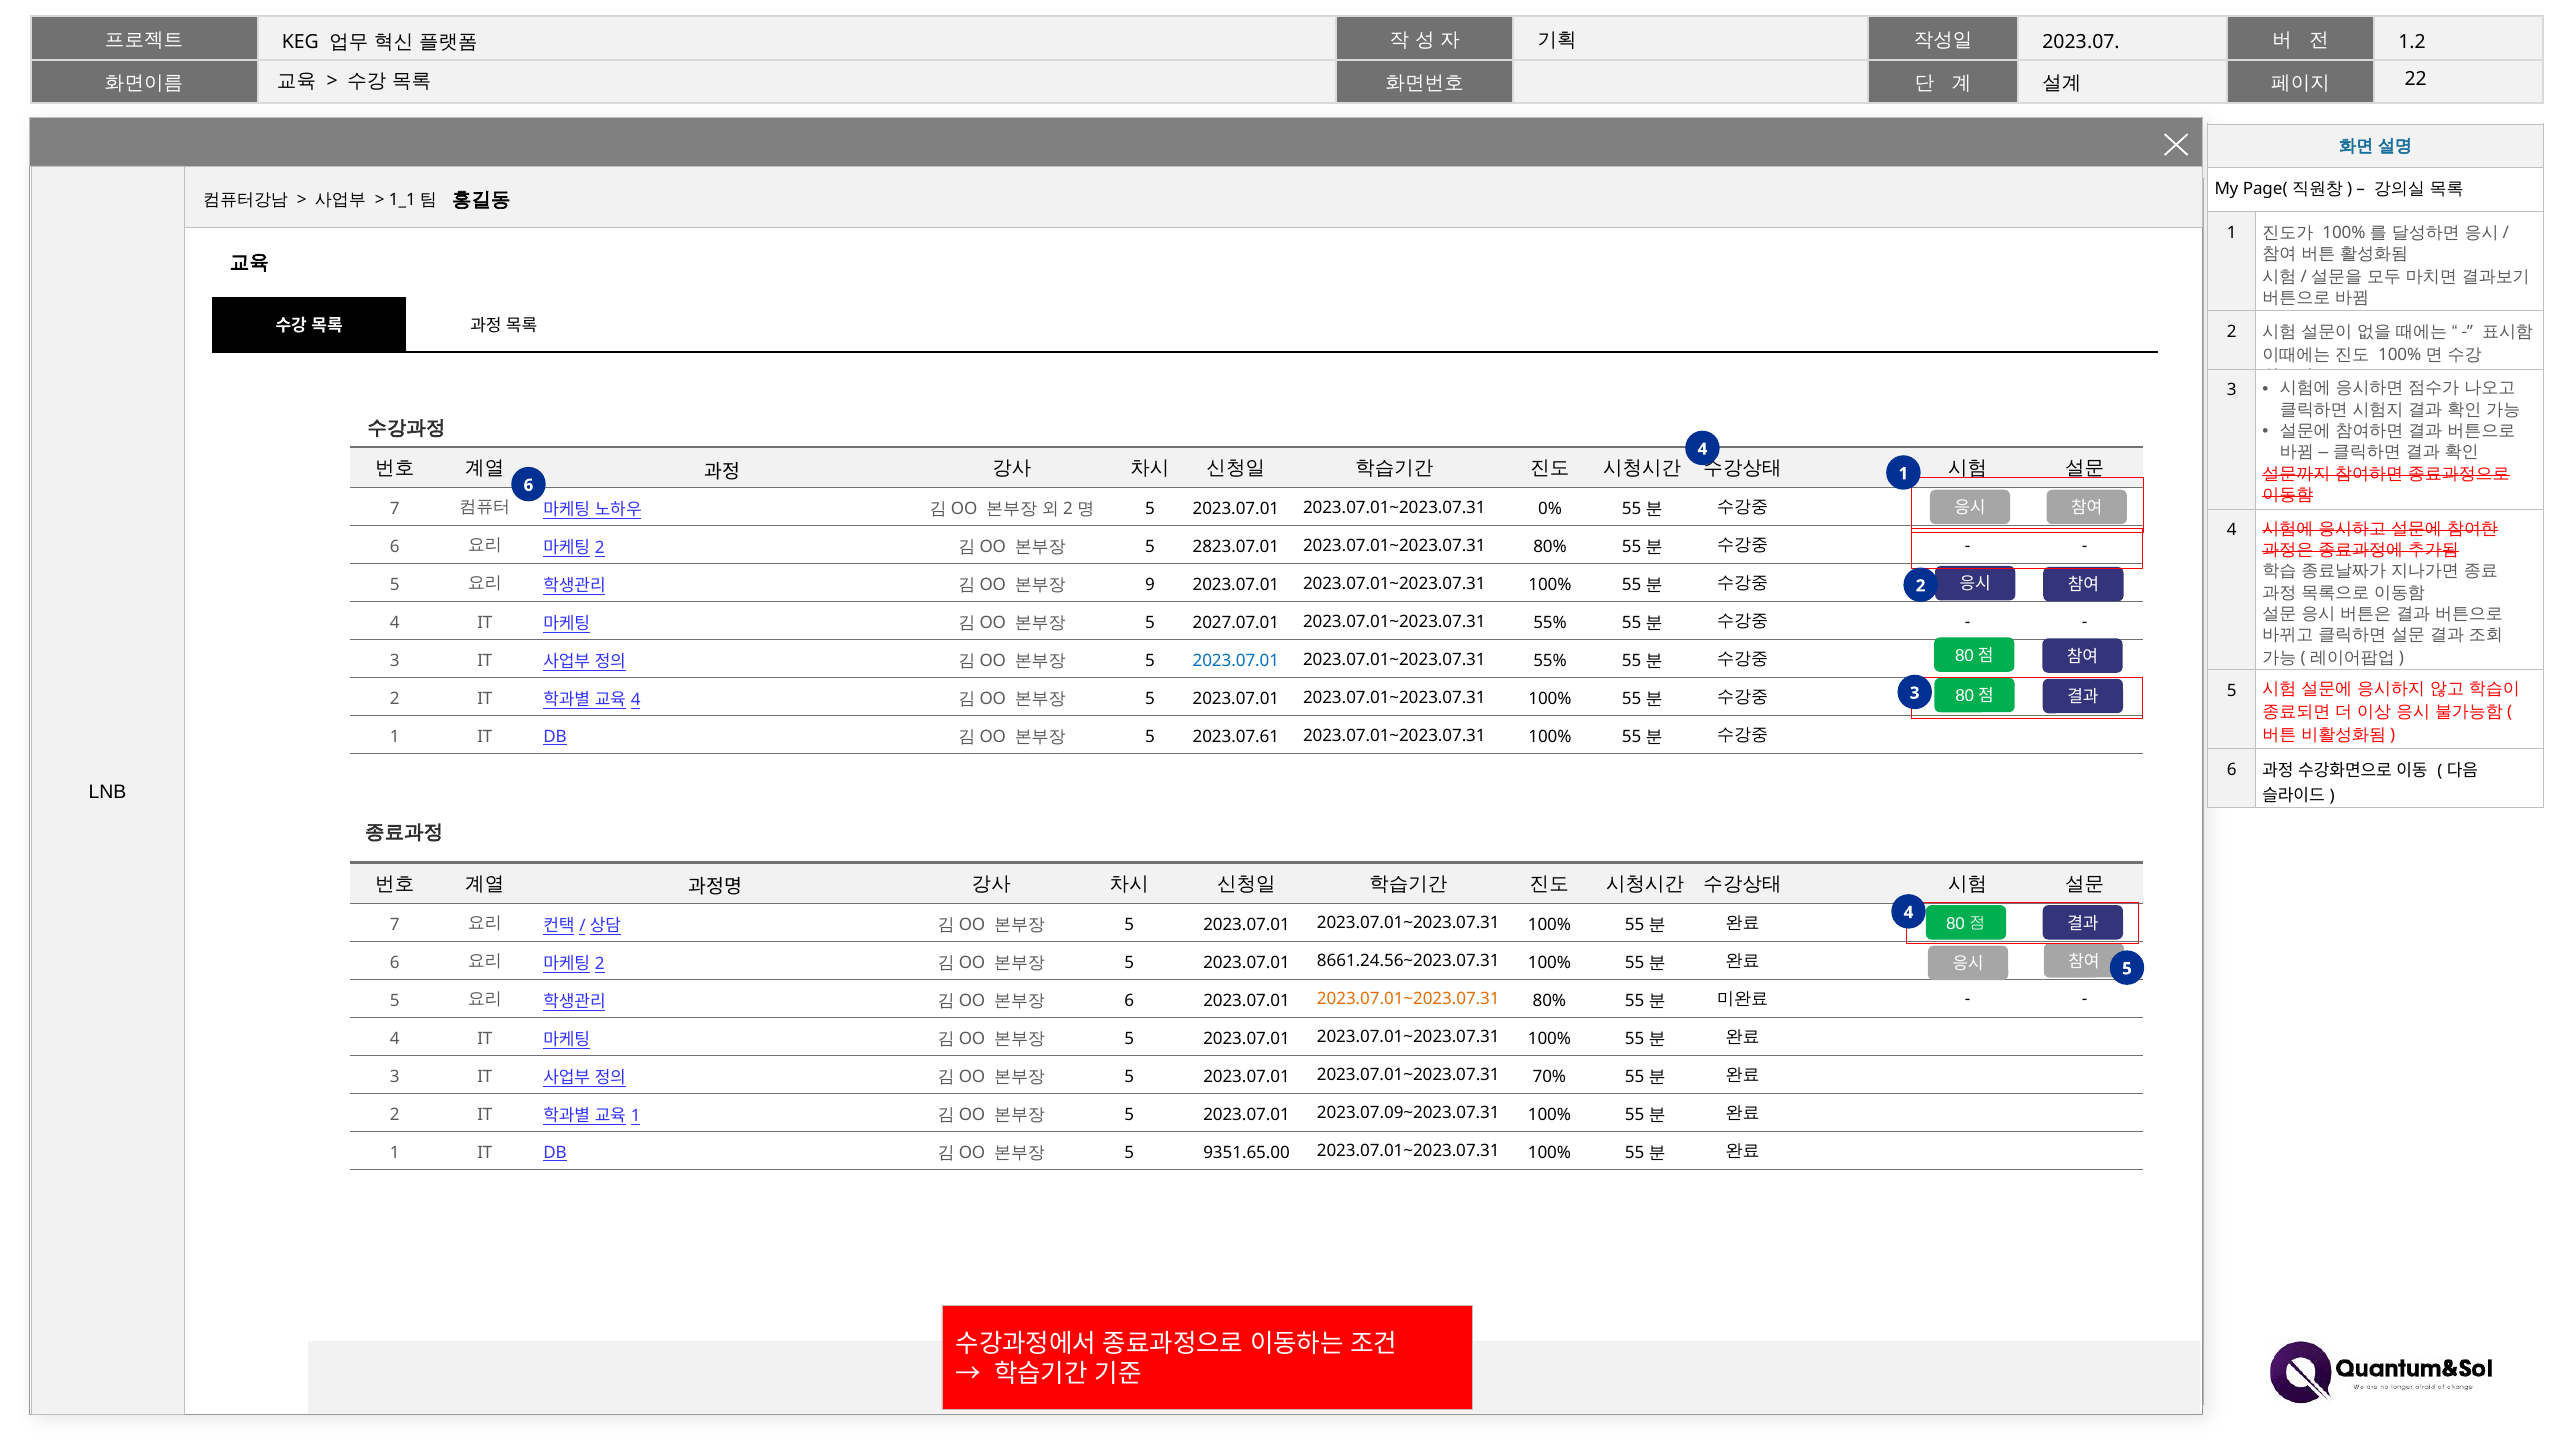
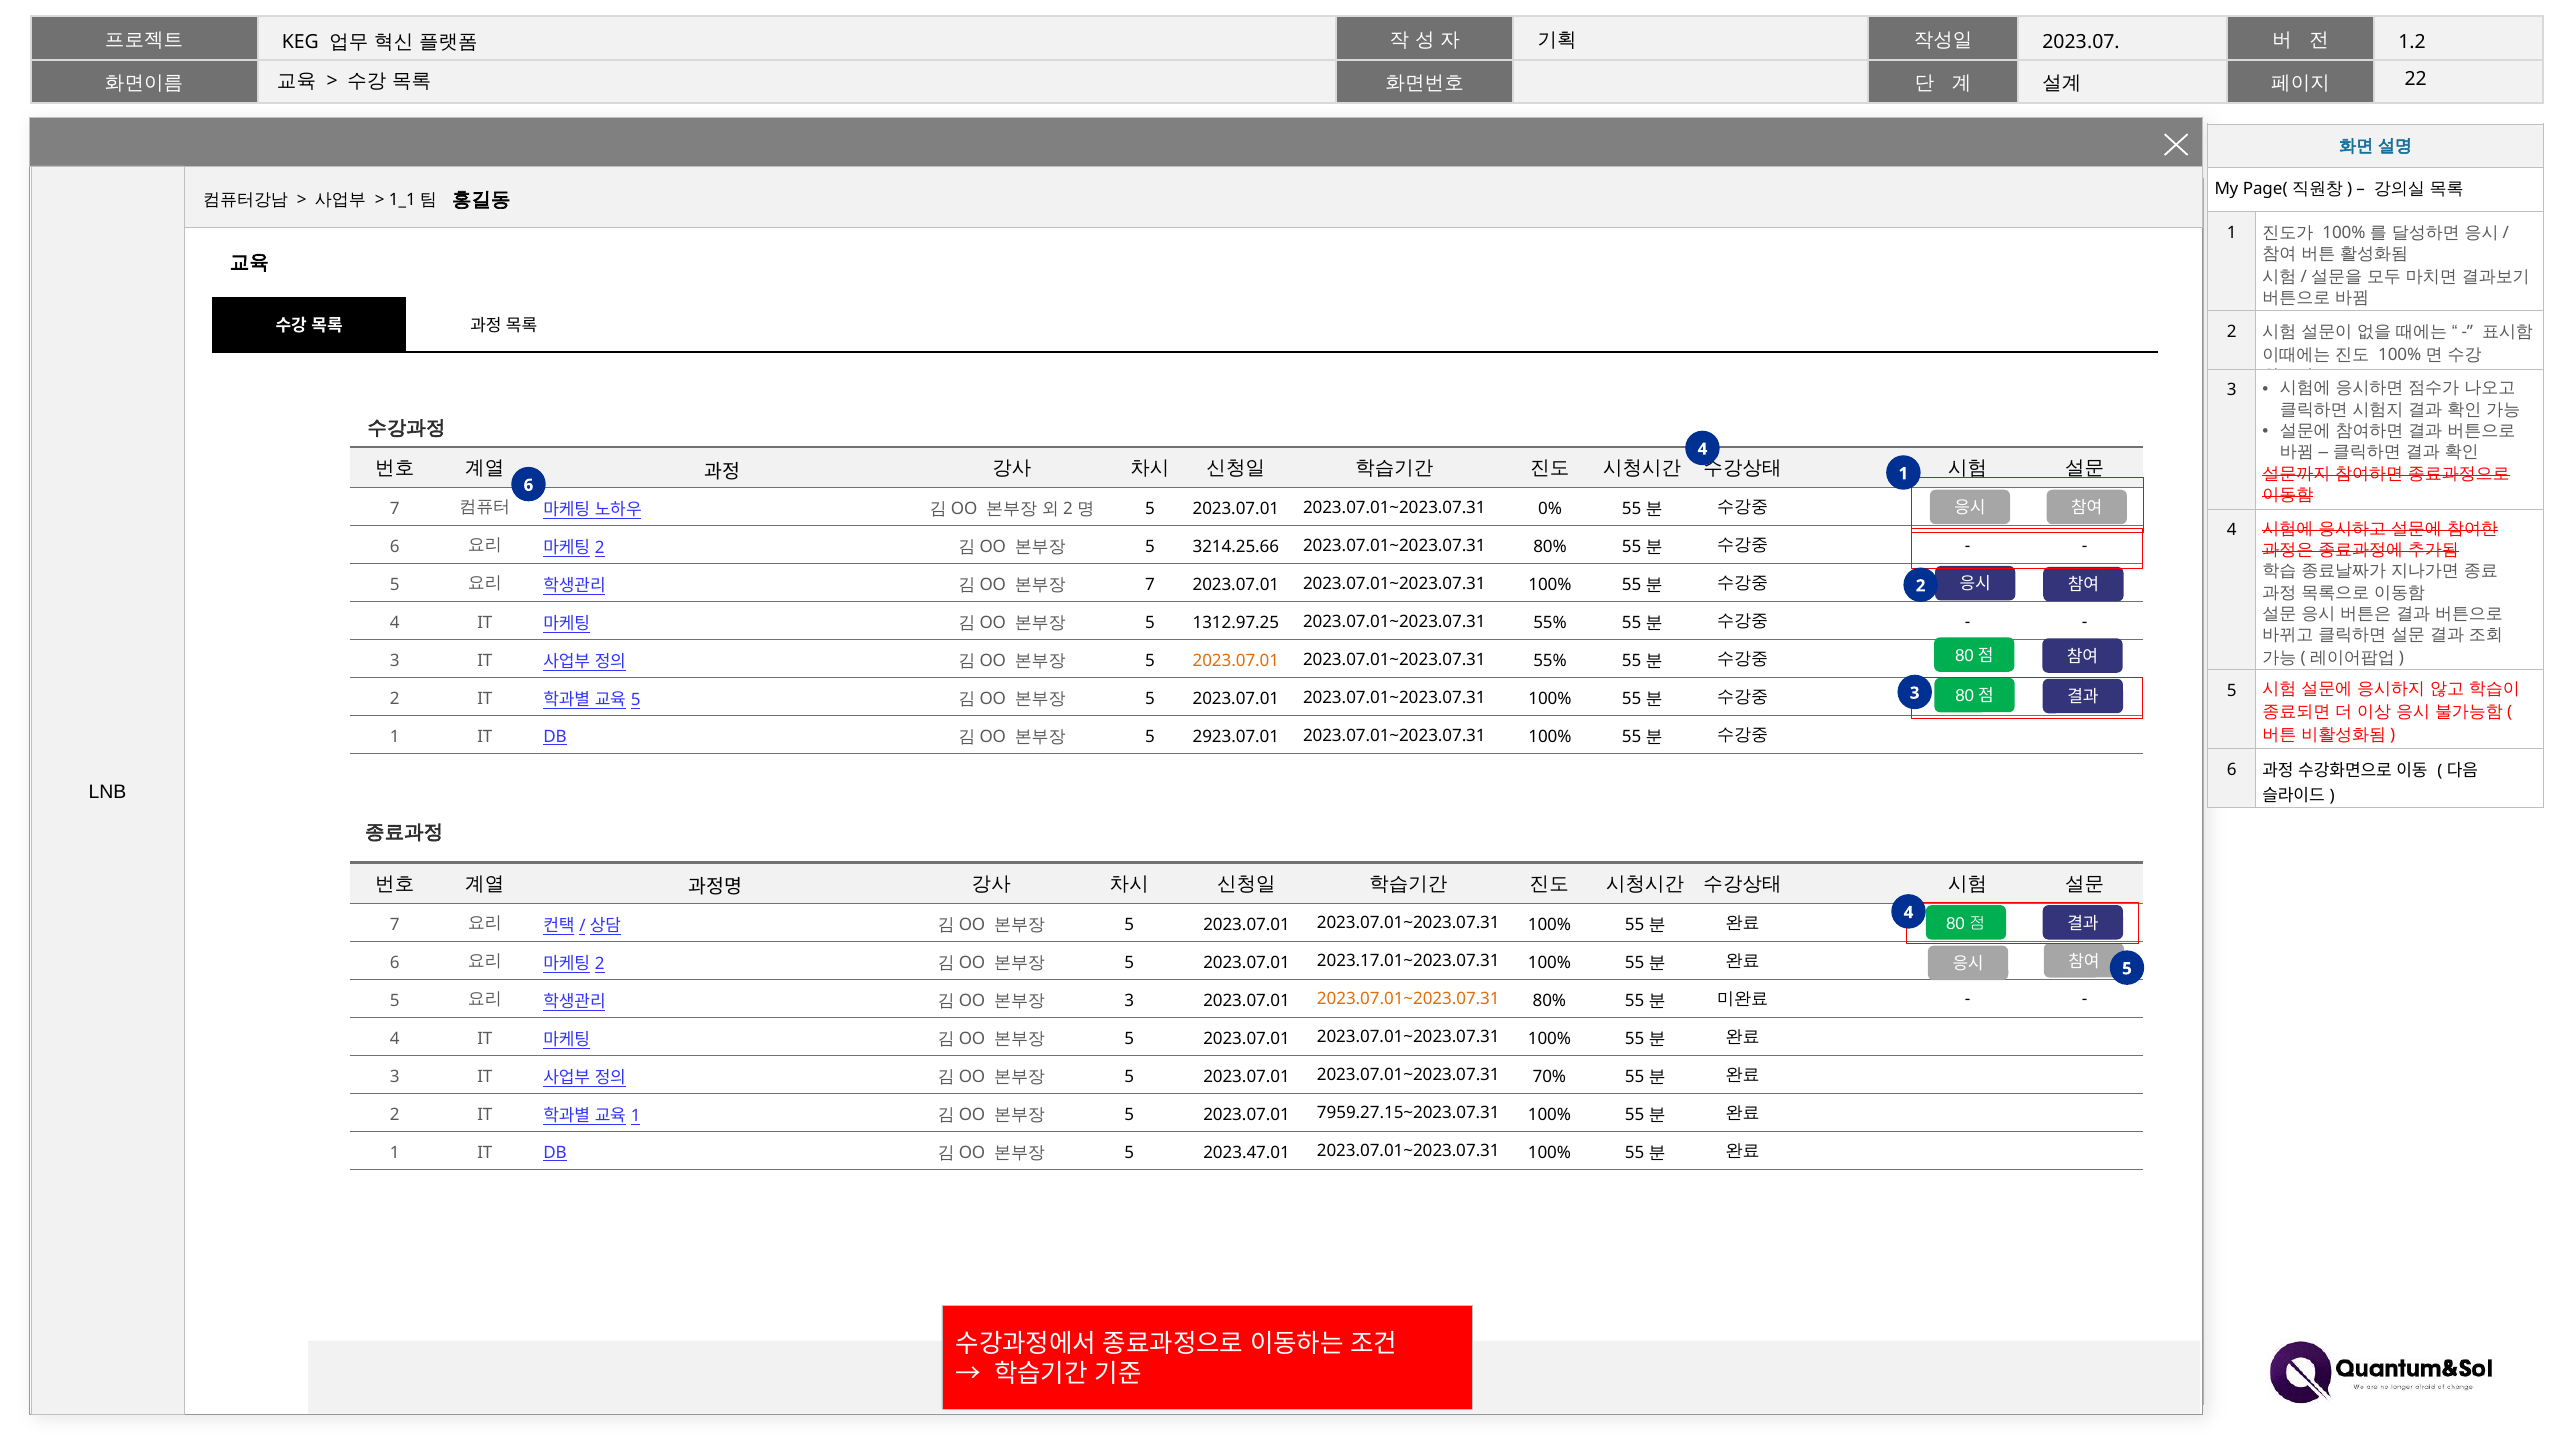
2823.07.01: 2823.07.01 -> 3214.25.66
9 at (1150, 585): 9 -> 7
2027.07.01: 2027.07.01 -> 1312.97.25
2023.07.01 at (1236, 661) colour: blue -> orange
4 at (636, 700): 4 -> 5
2023.07.61: 2023.07.61 -> 2923.07.01
8661.24.56~2023.07.31: 8661.24.56~2023.07.31 -> 2023.17.01~2023.07.31
6 at (1129, 1001): 6 -> 3
2023.07.09~2023.07.31: 2023.07.09~2023.07.31 -> 7959.27.15~2023.07.31
9351.65.00: 9351.65.00 -> 2023.47.01
